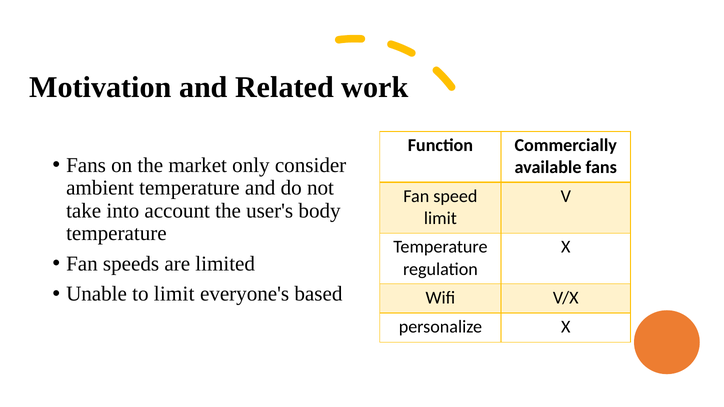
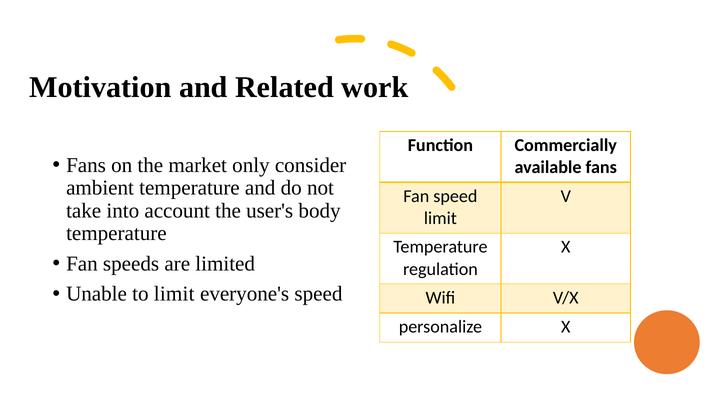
everyone's based: based -> speed
